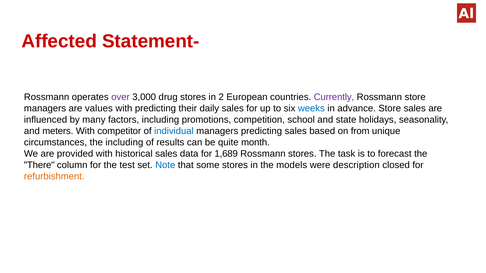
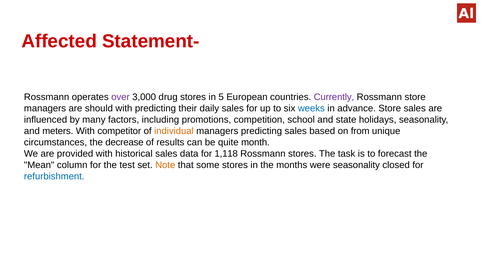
2: 2 -> 5
values: values -> should
individual colour: blue -> orange
the including: including -> decrease
1,689: 1,689 -> 1,118
There: There -> Mean
Note colour: blue -> orange
models: models -> months
were description: description -> seasonality
refurbishment colour: orange -> blue
